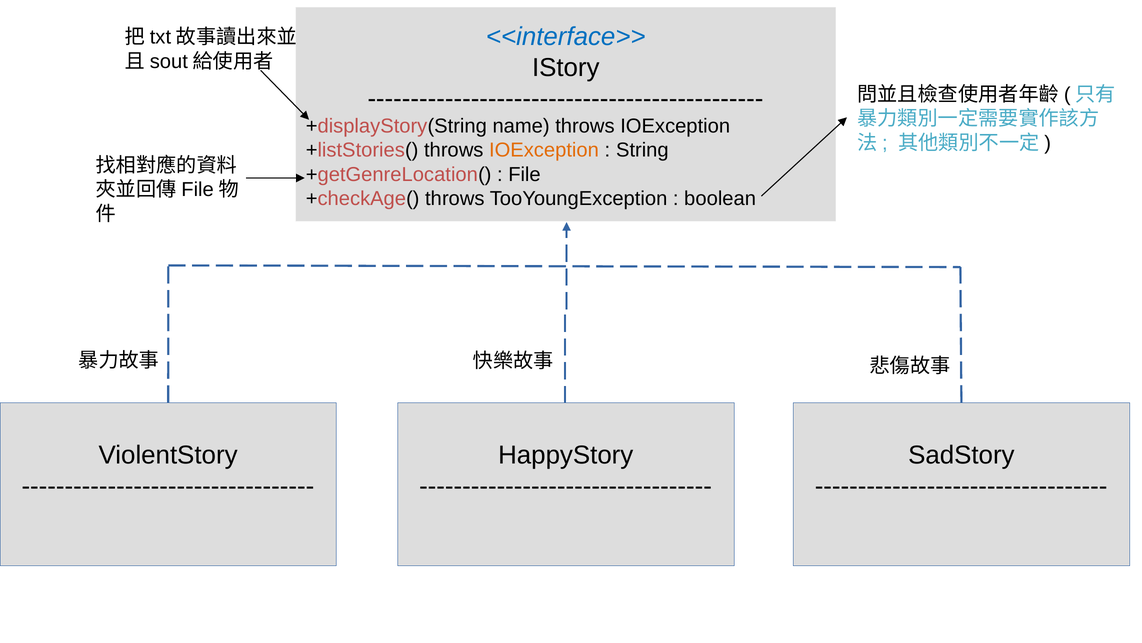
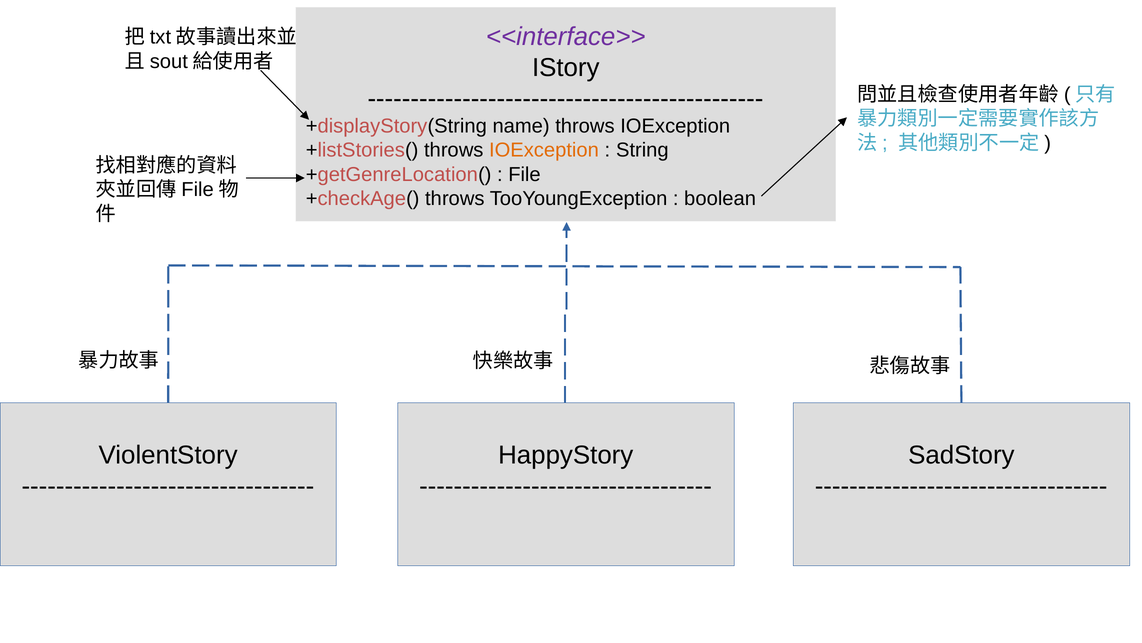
<<interface>> colour: blue -> purple
